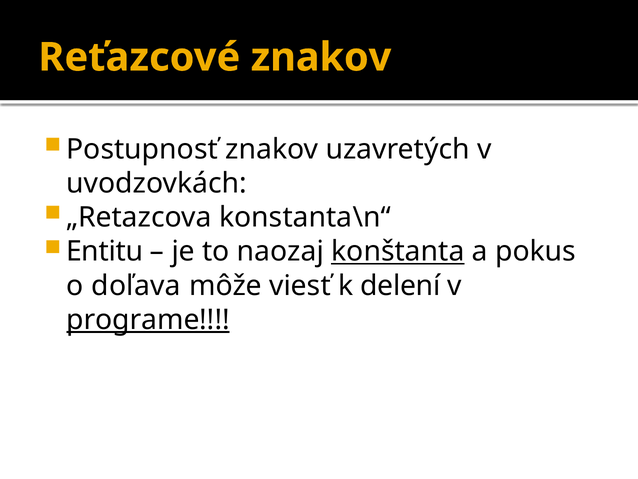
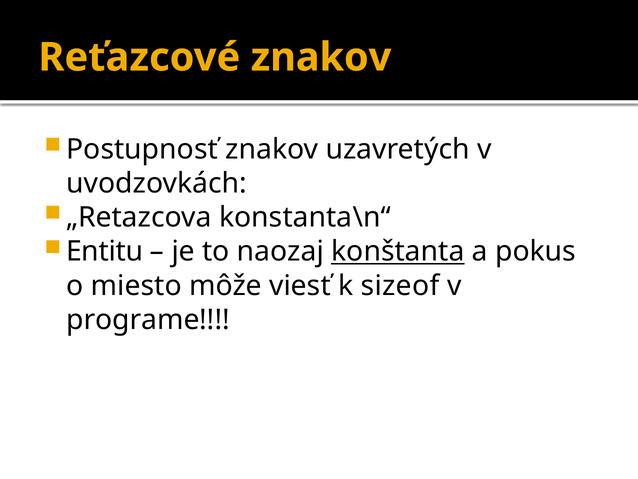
doľava: doľava -> miesto
delení: delení -> sizeof
programe underline: present -> none
